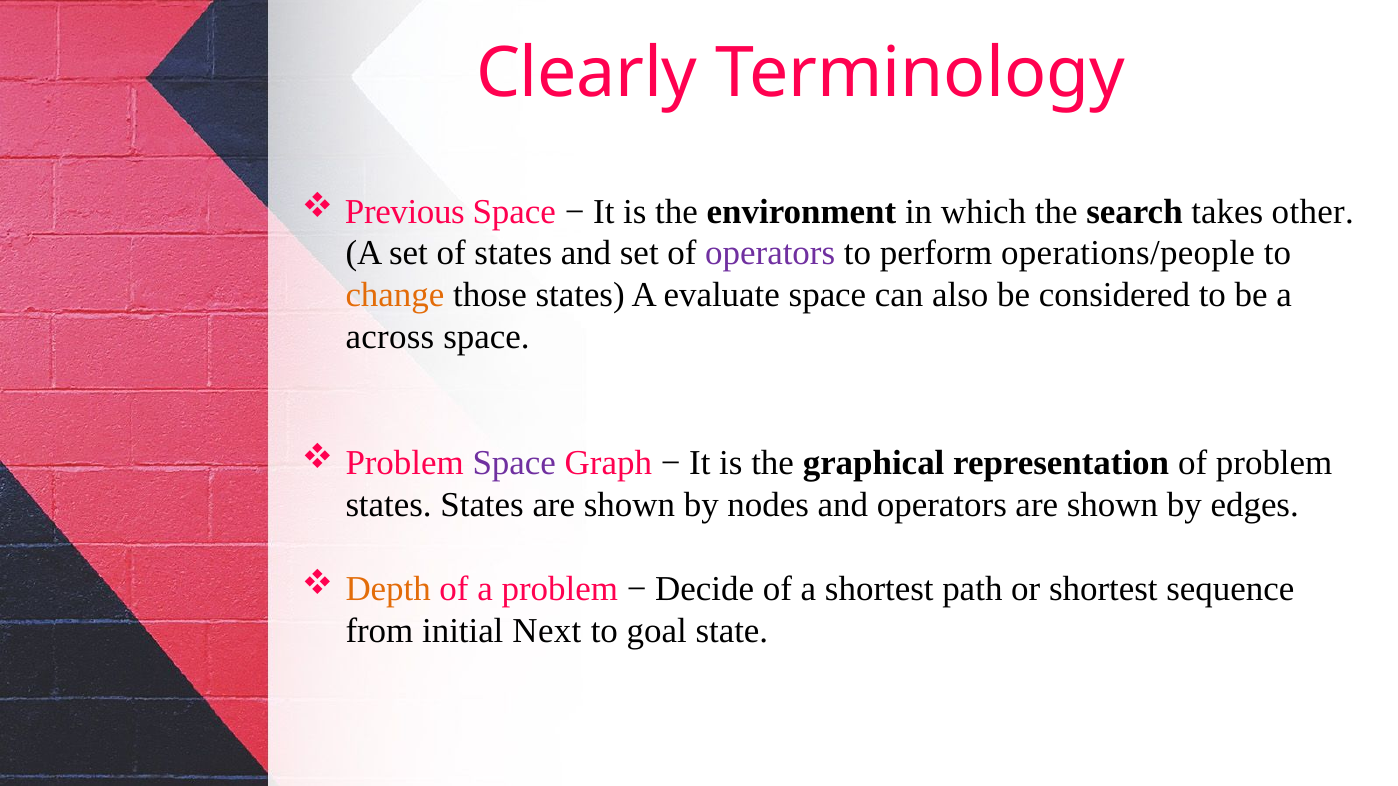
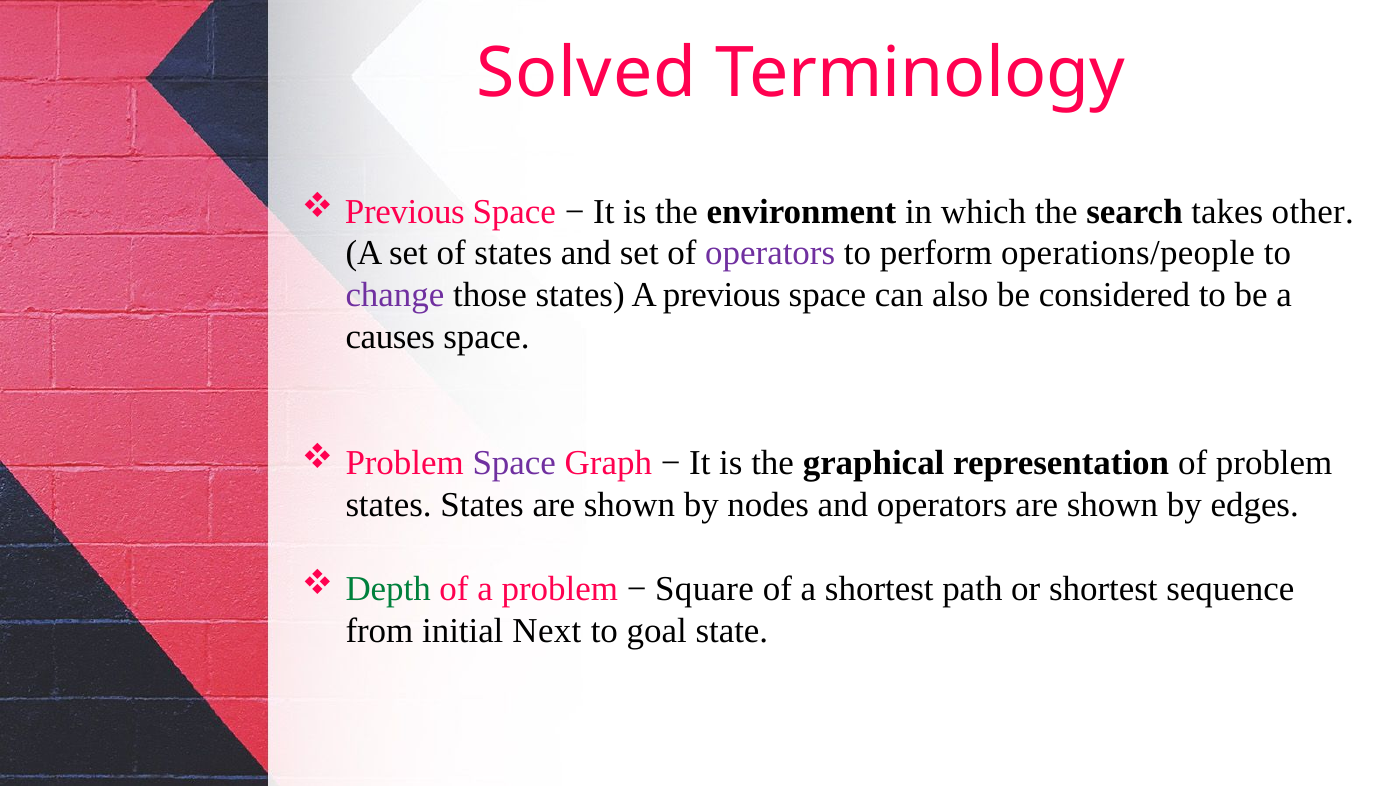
Clearly: Clearly -> Solved
change colour: orange -> purple
A evaluate: evaluate -> previous
across: across -> causes
Depth colour: orange -> green
Decide: Decide -> Square
